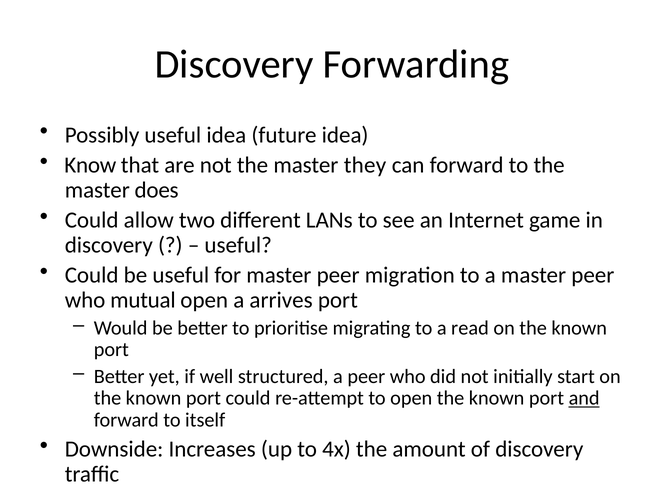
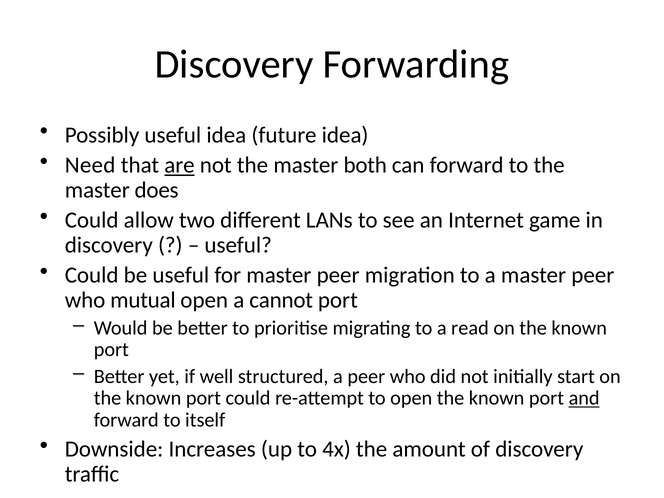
Know: Know -> Need
are underline: none -> present
they: they -> both
arrives: arrives -> cannot
